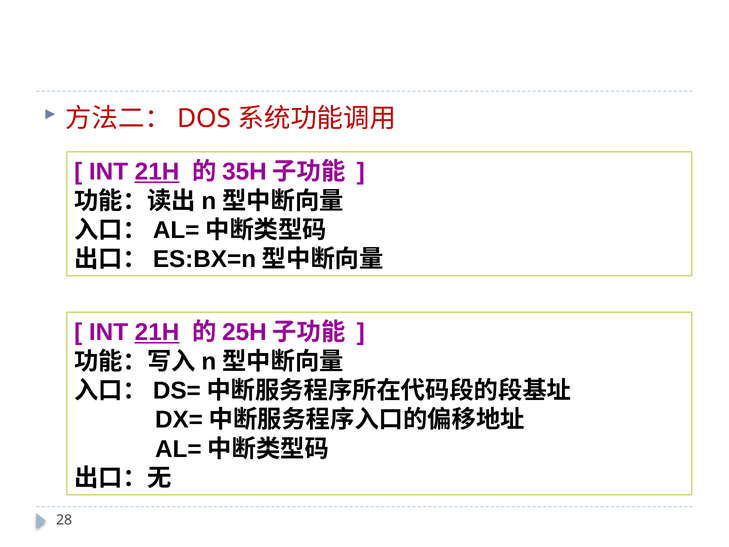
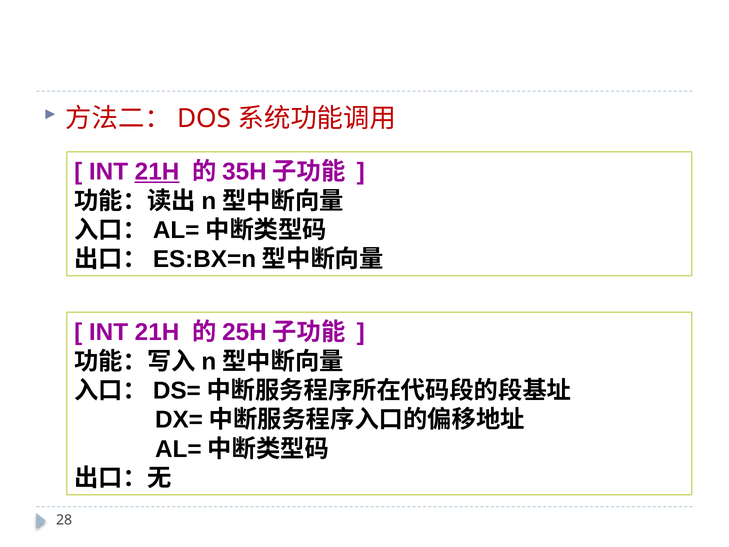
21H at (157, 332) underline: present -> none
